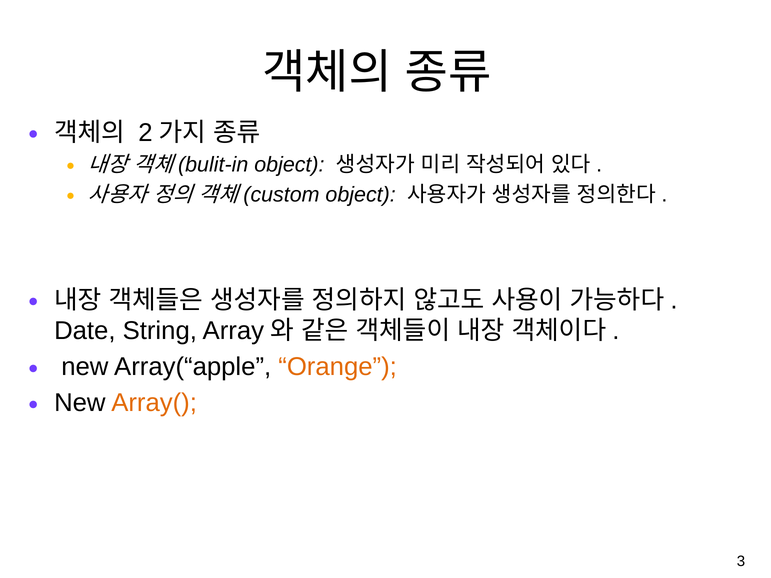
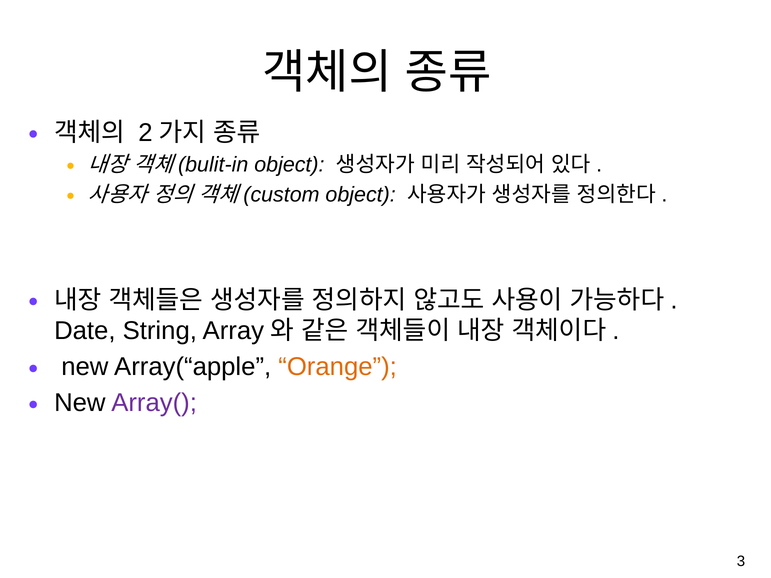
Array( colour: orange -> purple
